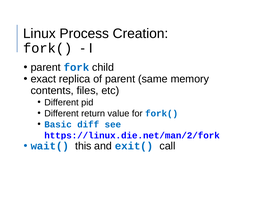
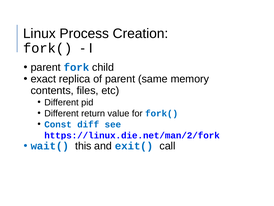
Basic: Basic -> Const
